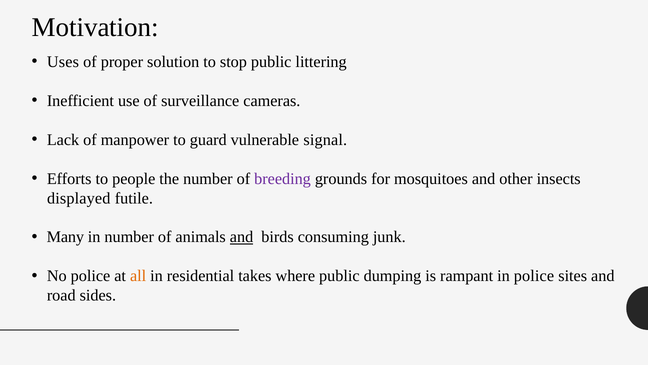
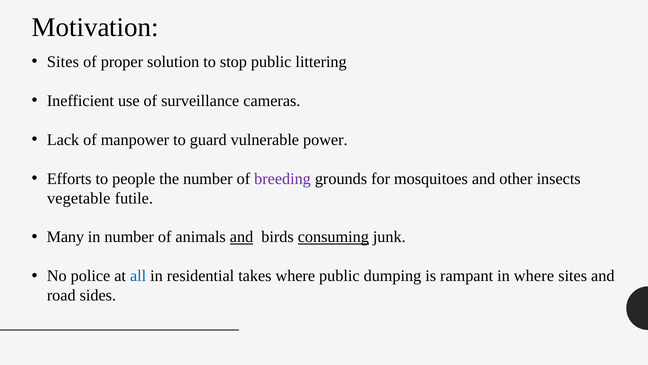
Uses at (63, 62): Uses -> Sites
signal: signal -> power
displayed: displayed -> vegetable
consuming underline: none -> present
all colour: orange -> blue
in police: police -> where
